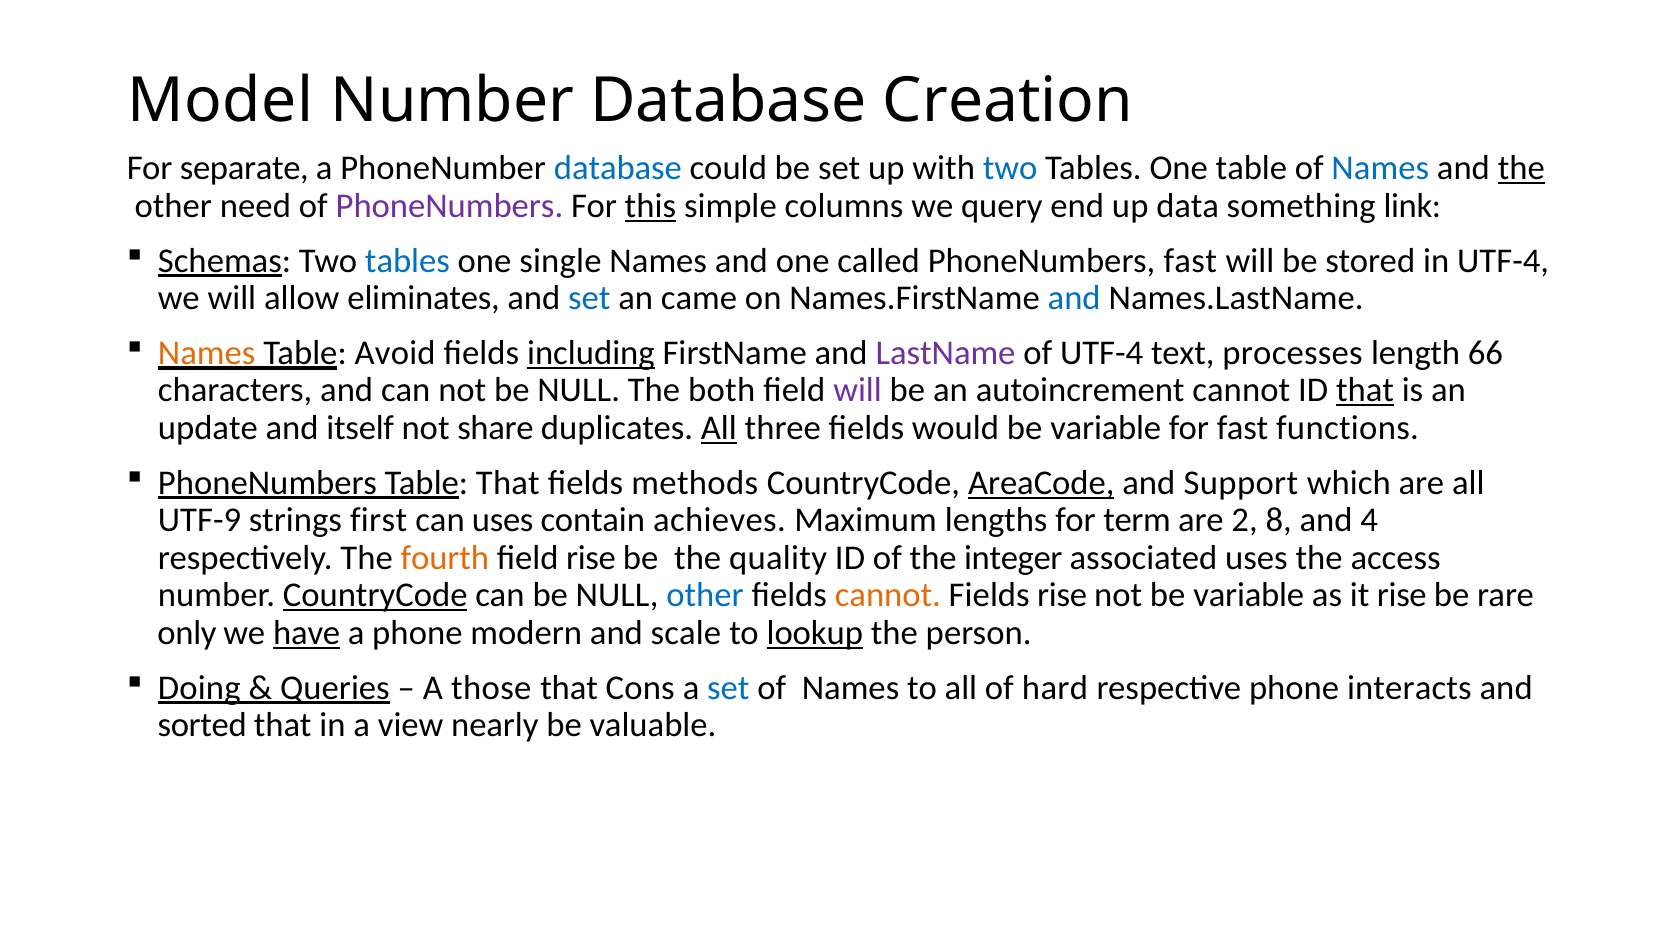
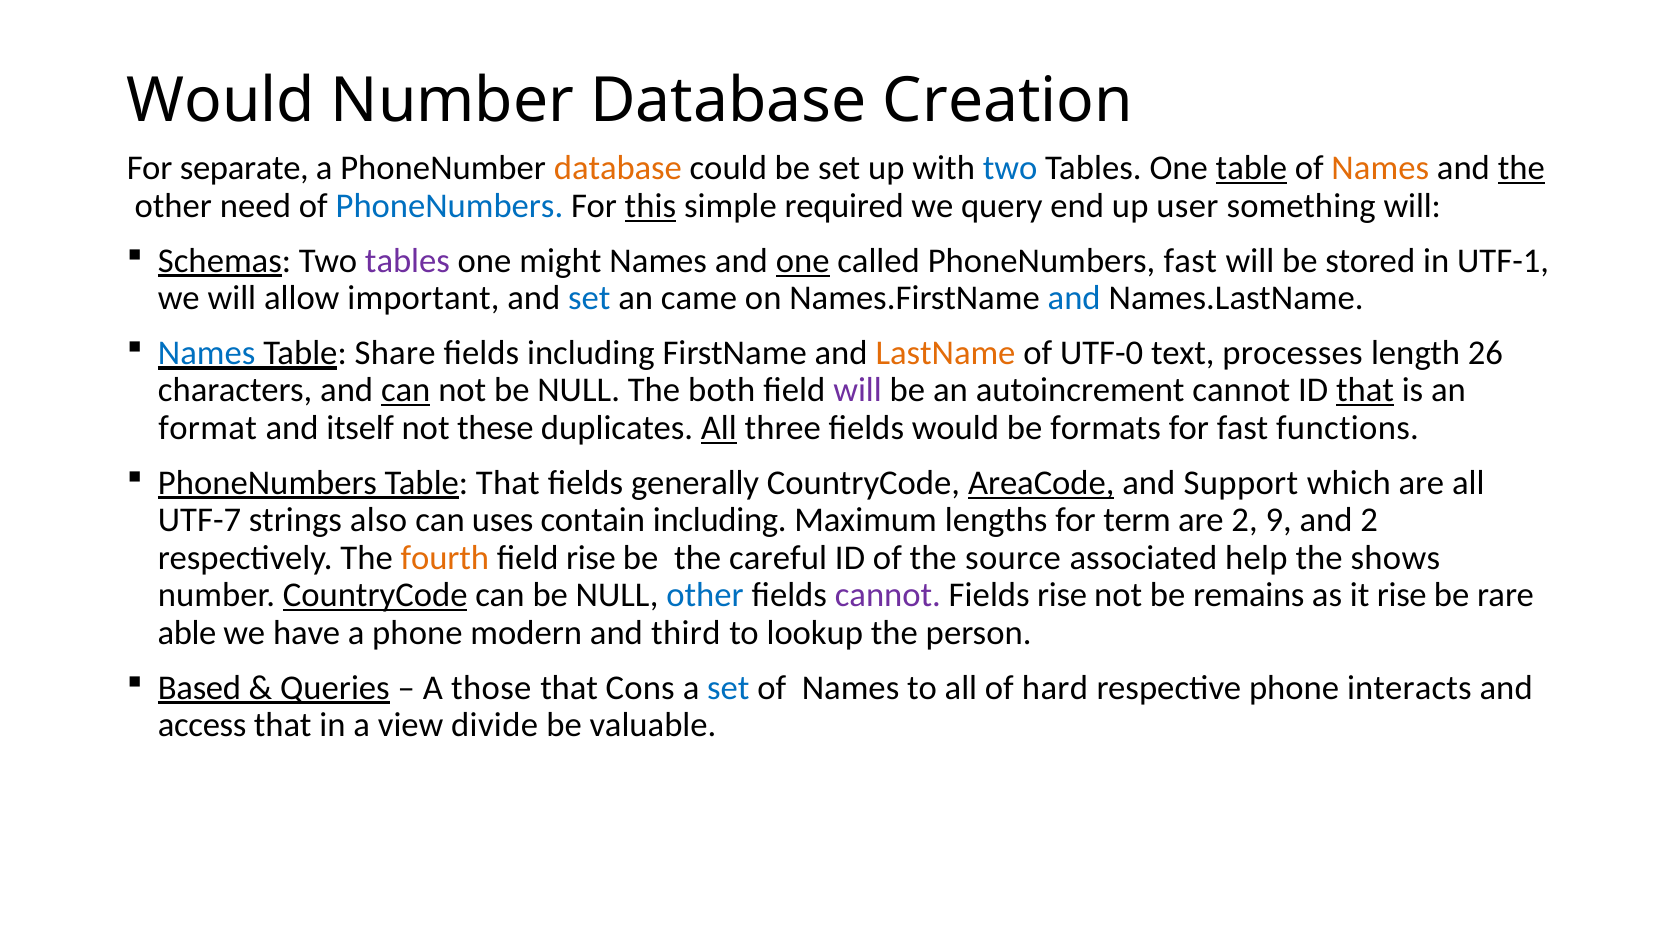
Model at (220, 101): Model -> Would
database at (618, 168) colour: blue -> orange
table at (1251, 168) underline: none -> present
Names at (1380, 168) colour: blue -> orange
PhoneNumbers at (449, 206) colour: purple -> blue
columns: columns -> required
data: data -> user
something link: link -> will
tables at (407, 261) colour: blue -> purple
single: single -> might
one at (803, 261) underline: none -> present
in UTF-4: UTF-4 -> UTF-1
eliminates: eliminates -> important
Names at (207, 353) colour: orange -> blue
Avoid: Avoid -> Share
including at (591, 353) underline: present -> none
LastName colour: purple -> orange
of UTF-4: UTF-4 -> UTF-0
66: 66 -> 26
can at (406, 390) underline: none -> present
update: update -> format
share: share -> these
would be variable: variable -> formats
methods: methods -> generally
UTF-9: UTF-9 -> UTF-7
first: first -> also
contain achieves: achieves -> including
8: 8 -> 9
and 4: 4 -> 2
quality: quality -> careful
integer: integer -> source
associated uses: uses -> help
access: access -> shows
cannot at (888, 595) colour: orange -> purple
not be variable: variable -> remains
only: only -> able
have underline: present -> none
scale: scale -> third
lookup underline: present -> none
Doing: Doing -> Based
sorted: sorted -> access
nearly: nearly -> divide
